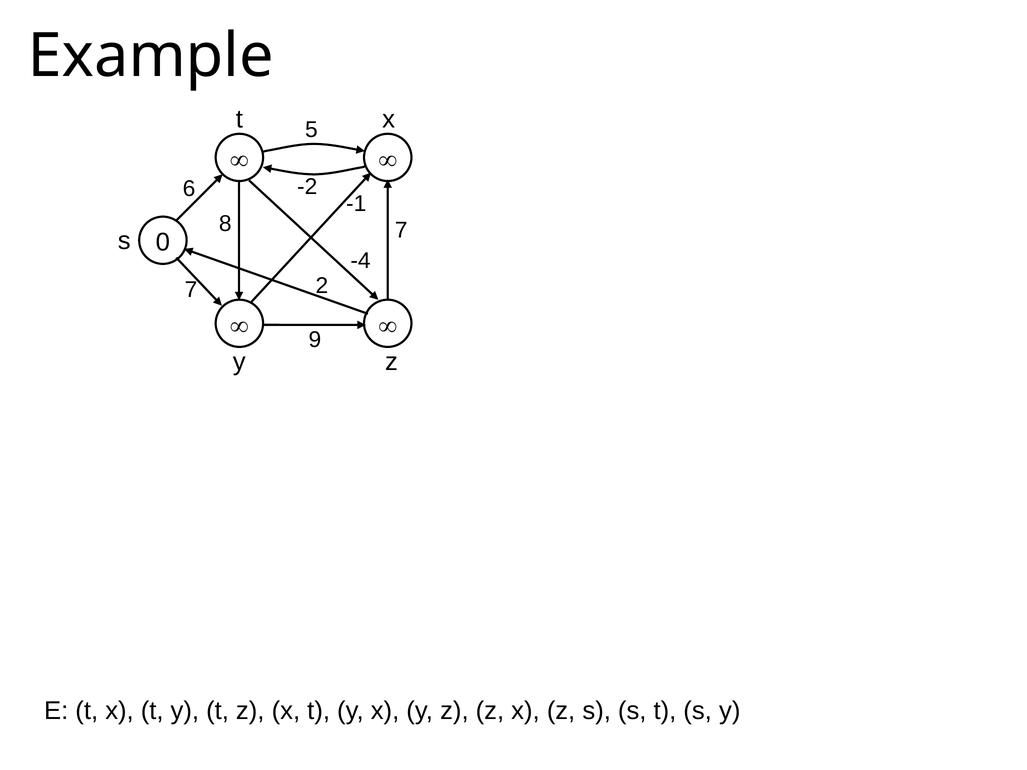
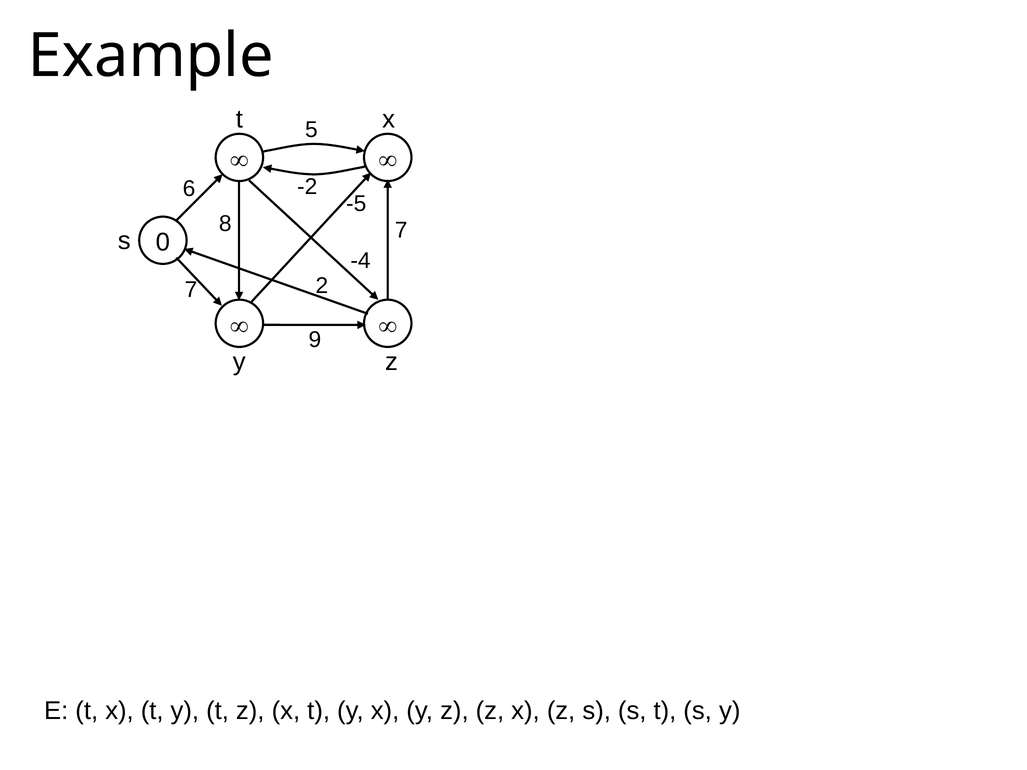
-1: -1 -> -5
